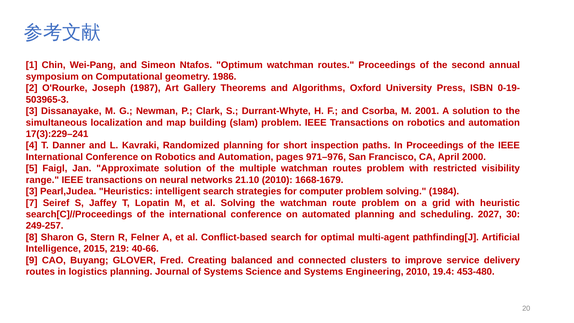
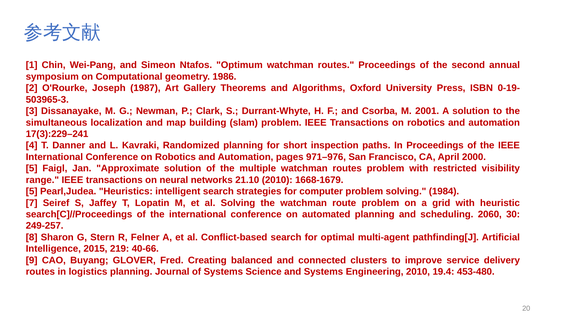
3 at (32, 191): 3 -> 5
2027: 2027 -> 2060
